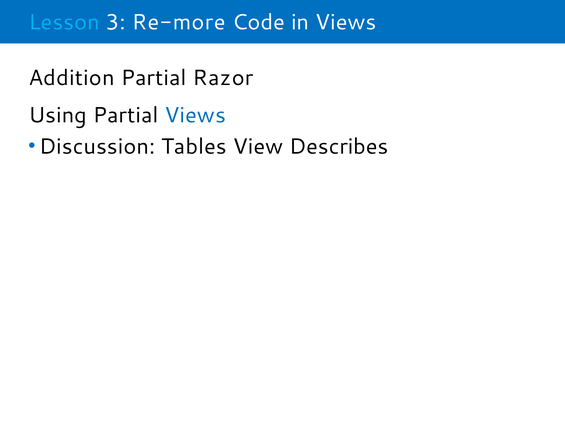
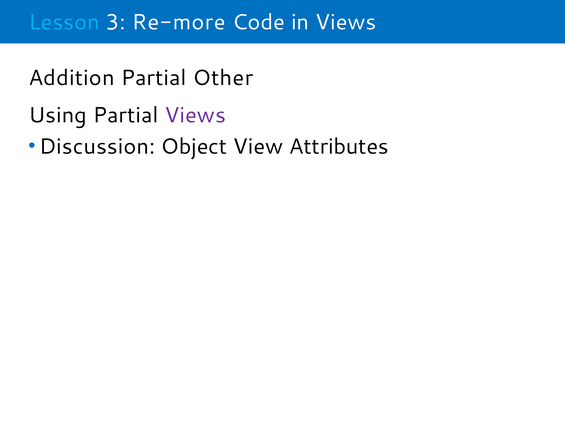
Razor: Razor -> Other
Views at (195, 115) colour: blue -> purple
Tables: Tables -> Object
Describes: Describes -> Attributes
